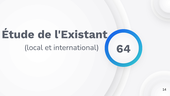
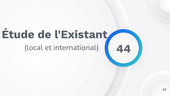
64: 64 -> 44
